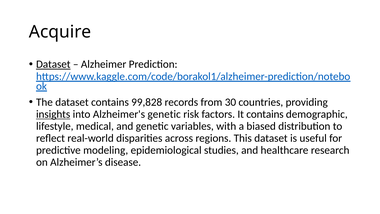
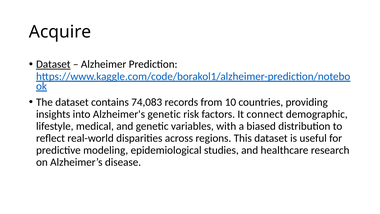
99,828: 99,828 -> 74,083
30: 30 -> 10
insights underline: present -> none
It contains: contains -> connect
